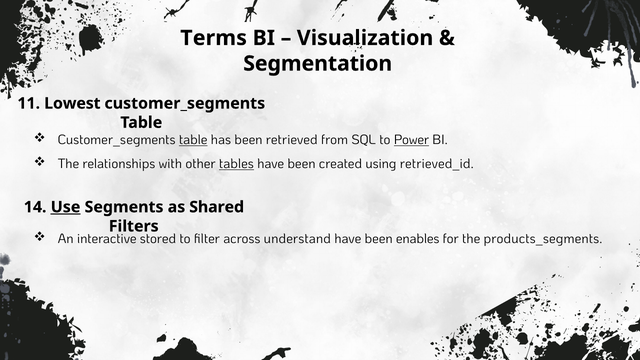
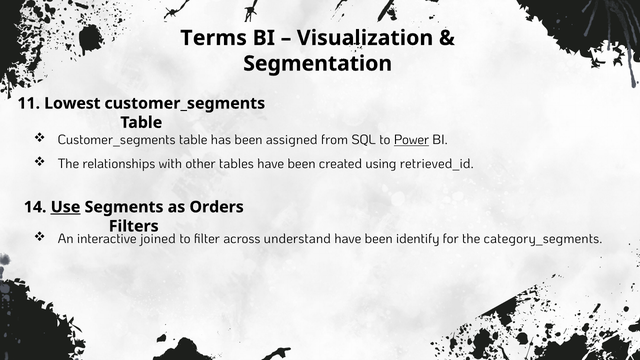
table at (193, 140) underline: present -> none
retrieved: retrieved -> assigned
tables underline: present -> none
Shared: Shared -> Orders
stored: stored -> joined
enables: enables -> identify
products_segments: products_segments -> category_segments
